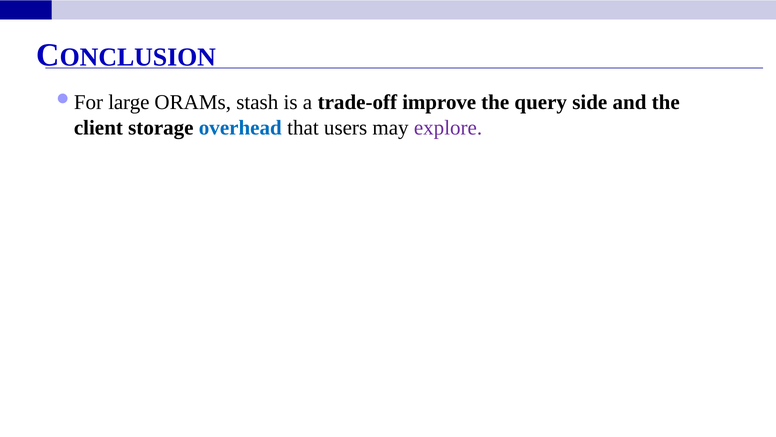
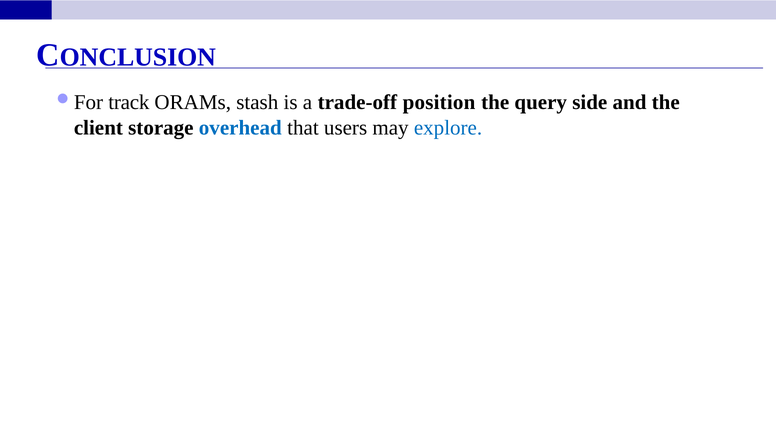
large: large -> track
improve: improve -> position
explore colour: purple -> blue
